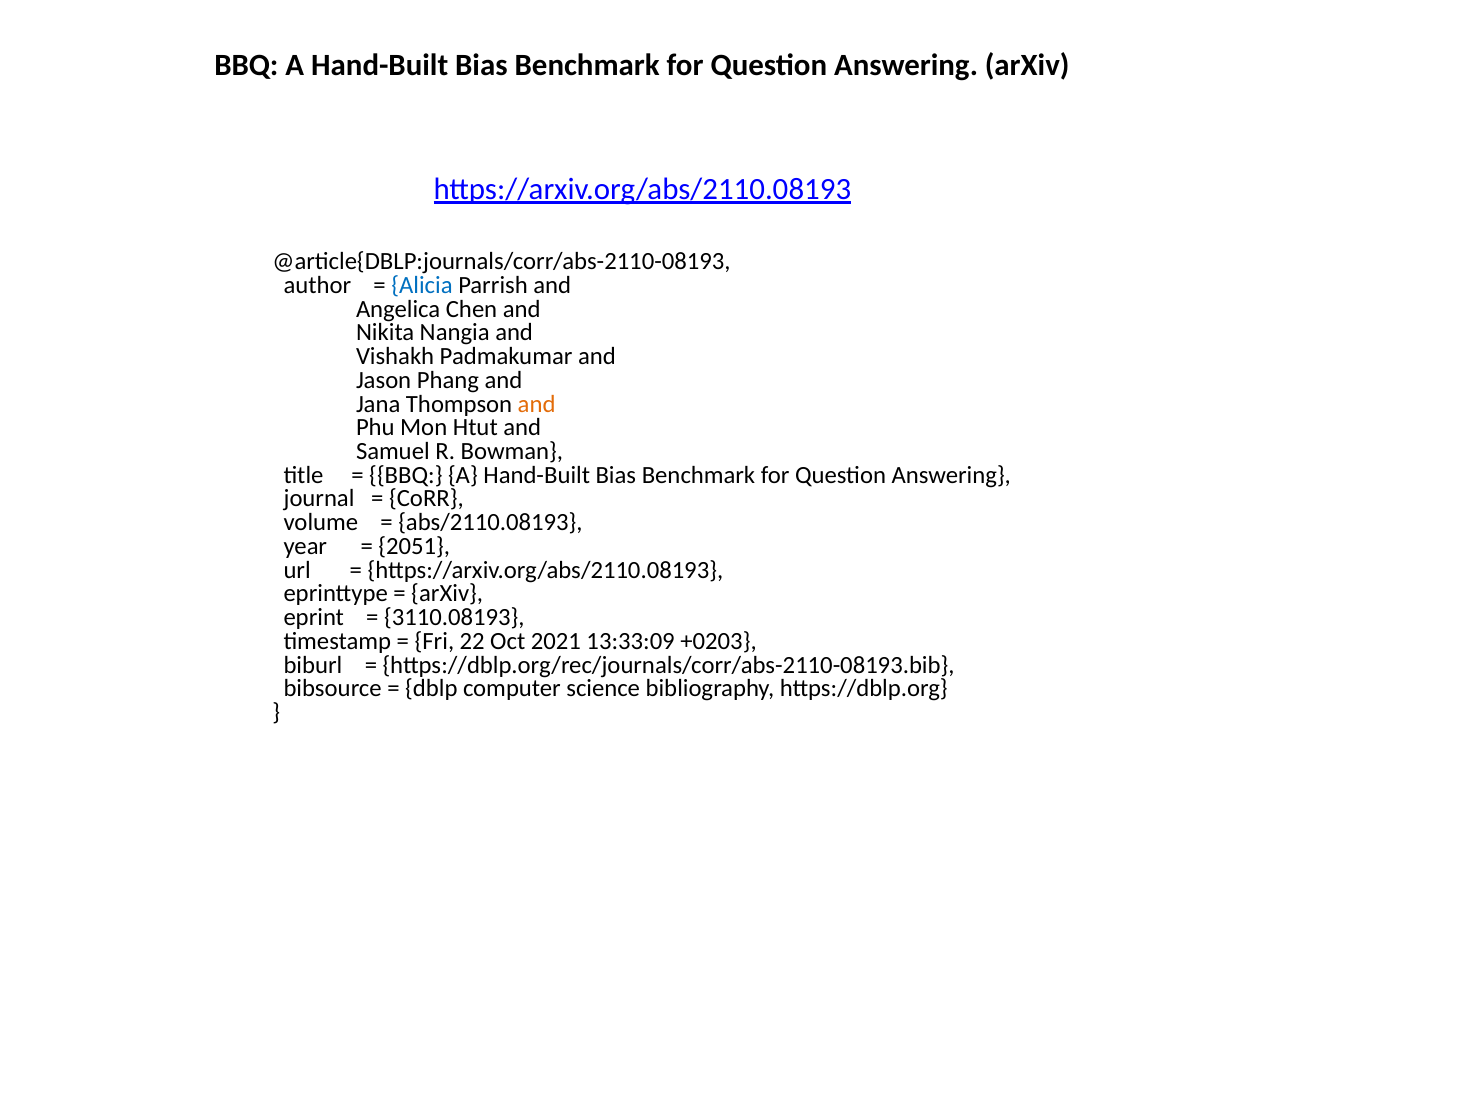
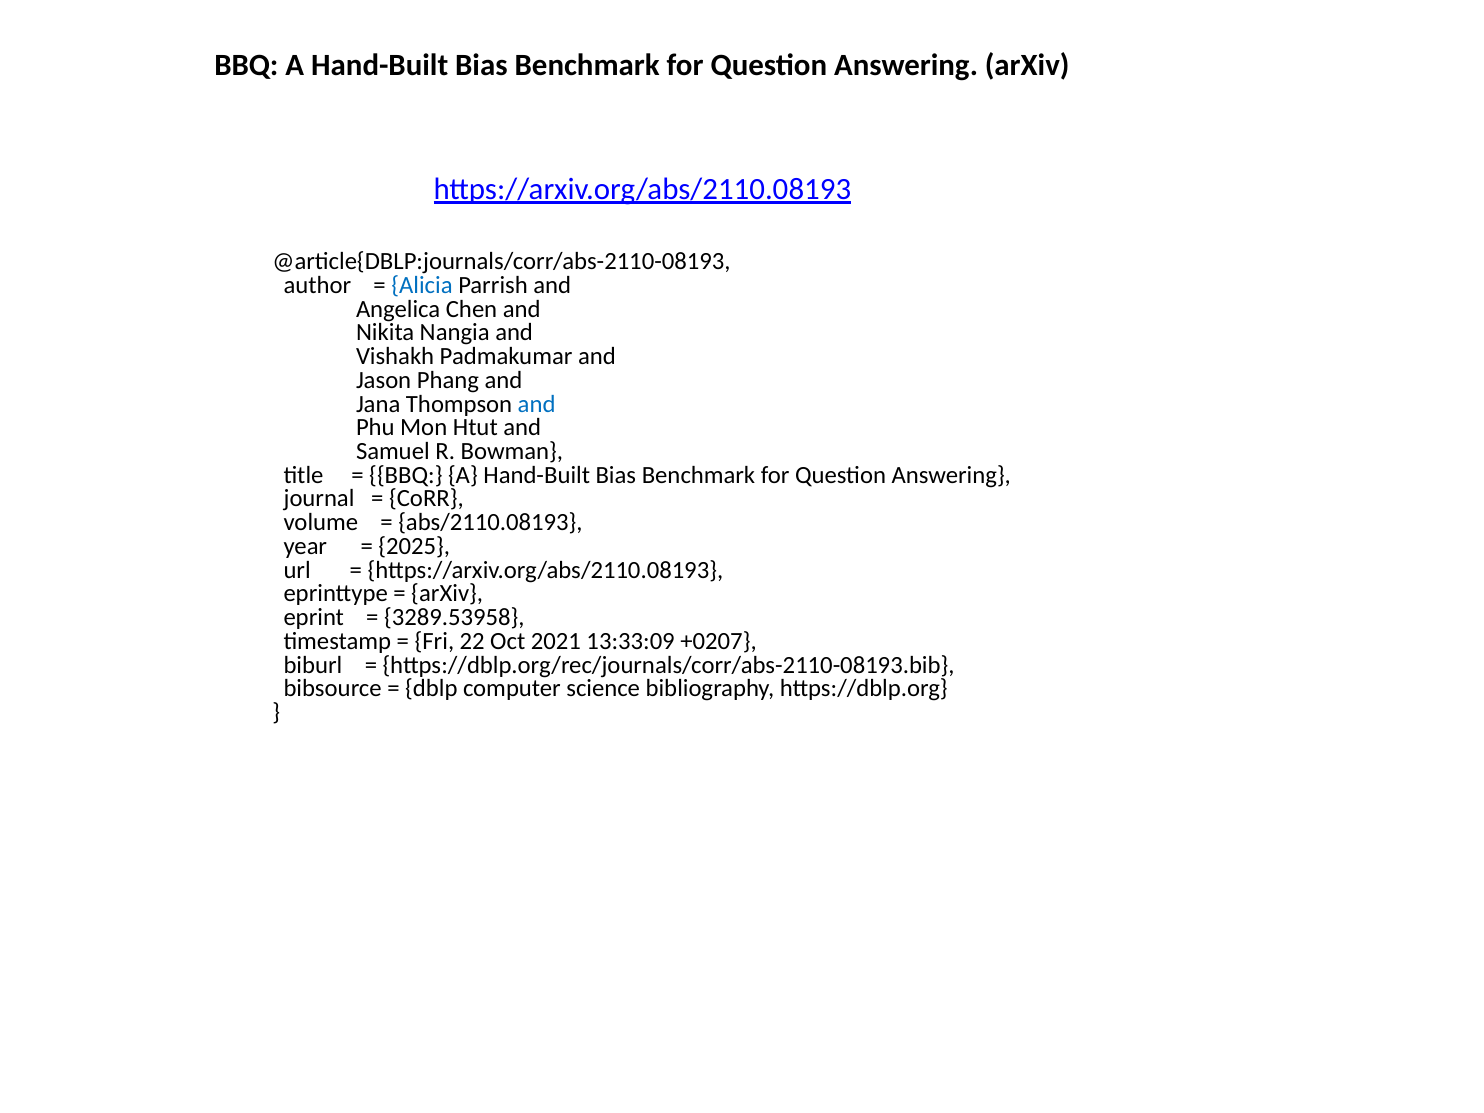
and at (537, 404) colour: orange -> blue
2051: 2051 -> 2025
3110.08193: 3110.08193 -> 3289.53958
+0203: +0203 -> +0207
